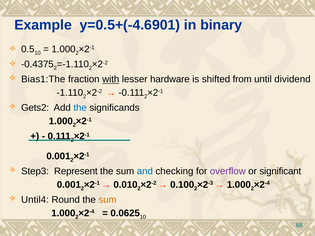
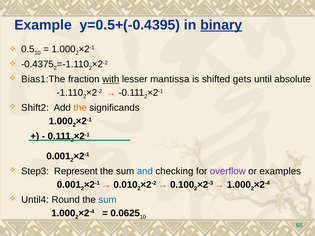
y=0.5+(-4.6901: y=0.5+(-4.6901 -> y=0.5+(-0.4395
binary underline: none -> present
hardware: hardware -> mantissa
from: from -> gets
dividend: dividend -> absolute
Gets2: Gets2 -> Shift2
the at (80, 108) colour: blue -> orange
significant: significant -> examples
sum at (108, 200) colour: orange -> blue
